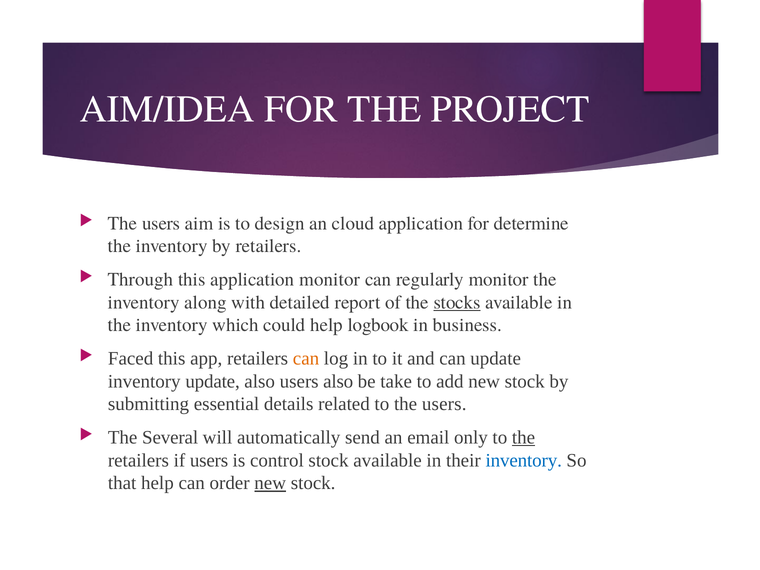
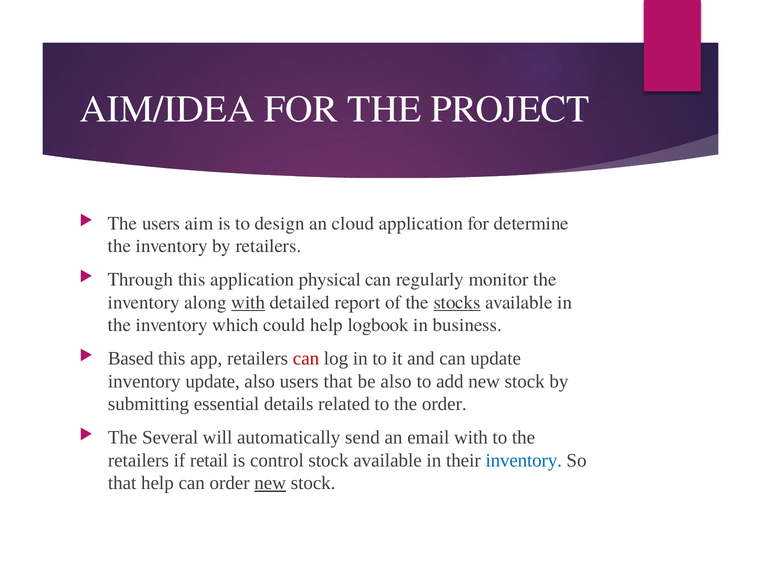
application monitor: monitor -> physical
with at (248, 302) underline: none -> present
Faced: Faced -> Based
can at (306, 359) colour: orange -> red
users also: also -> that
be take: take -> also
to the users: users -> order
email only: only -> with
the at (524, 437) underline: present -> none
if users: users -> retail
